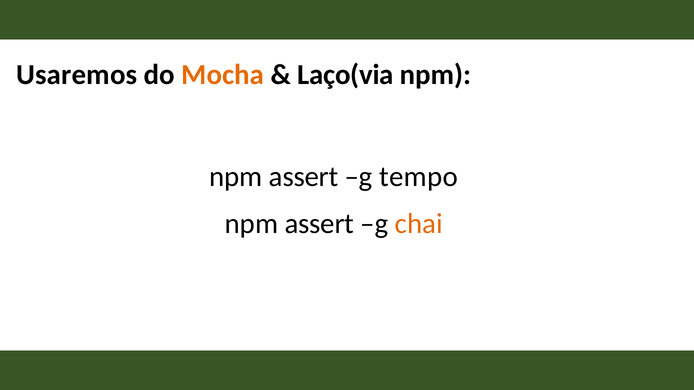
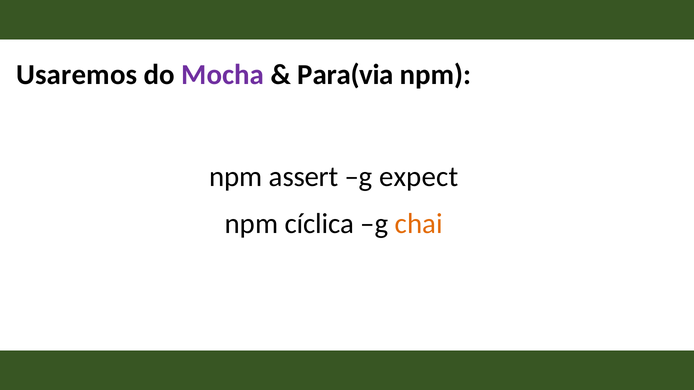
Mocha colour: orange -> purple
Laço(via: Laço(via -> Para(via
tempo: tempo -> expect
assert at (319, 224): assert -> cíclica
